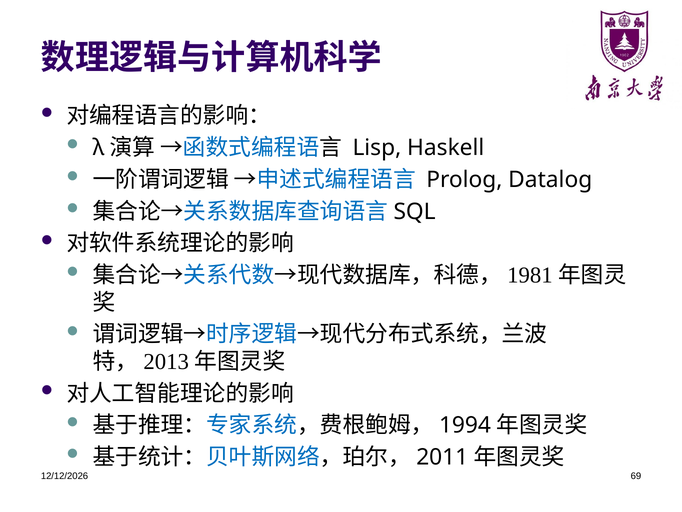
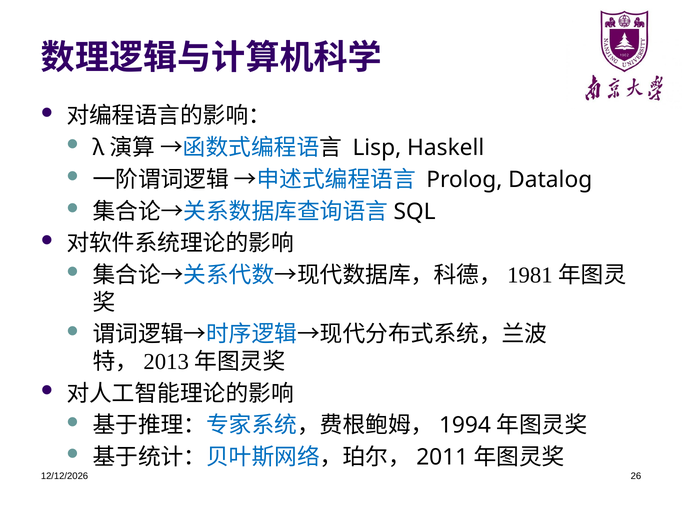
69: 69 -> 26
